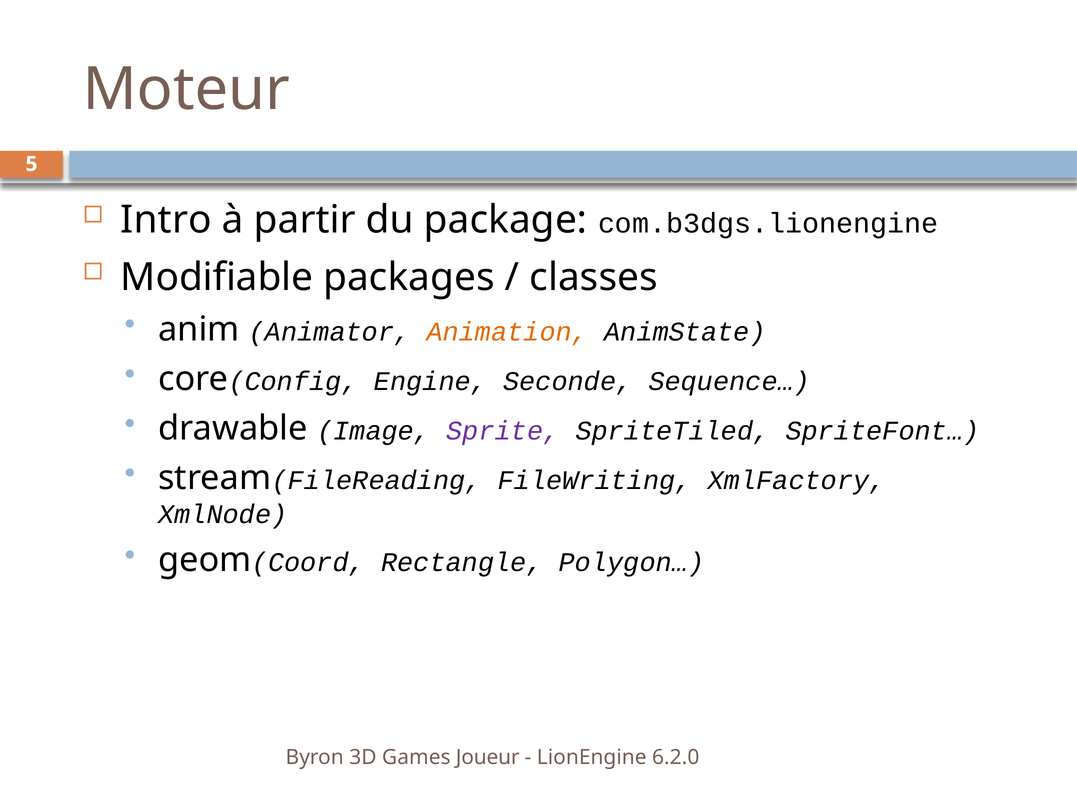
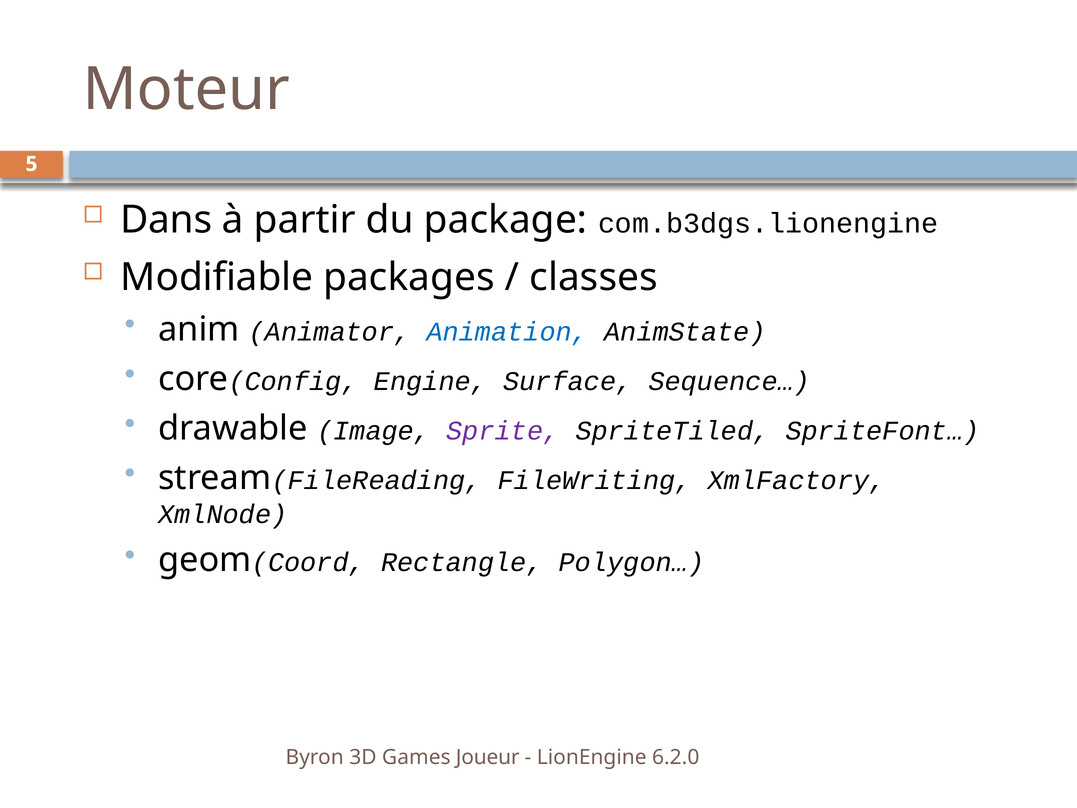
Intro: Intro -> Dans
Animation colour: orange -> blue
Seconde: Seconde -> Surface
